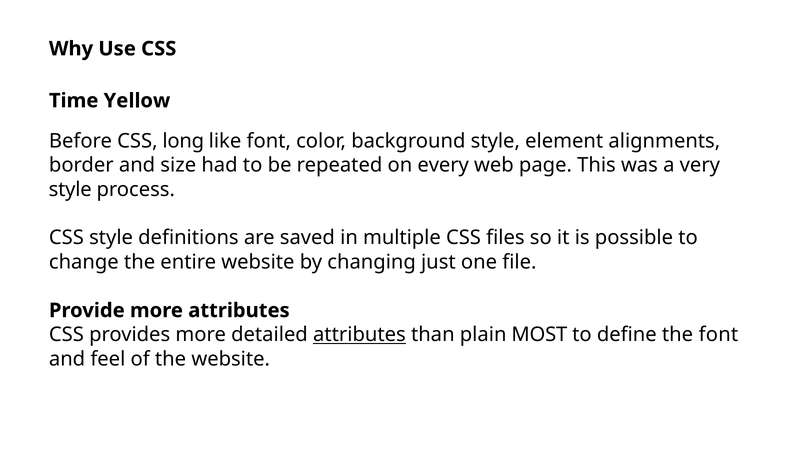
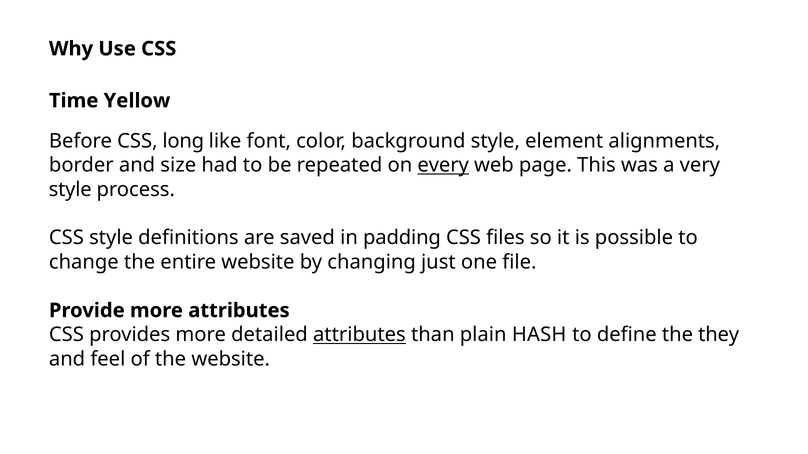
every underline: none -> present
multiple: multiple -> padding
MOST: MOST -> HASH
the font: font -> they
